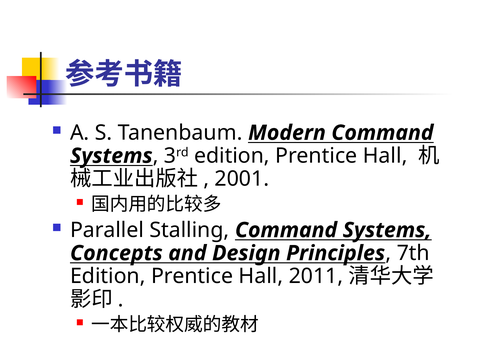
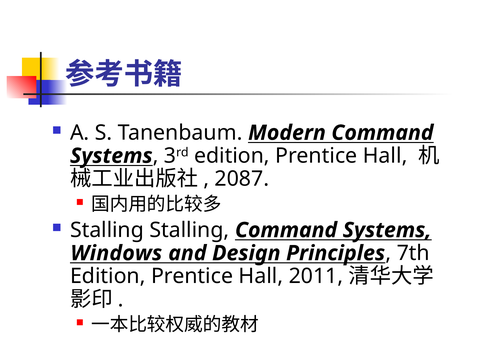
2001: 2001 -> 2087
Parallel at (107, 230): Parallel -> Stalling
Concepts: Concepts -> Windows
